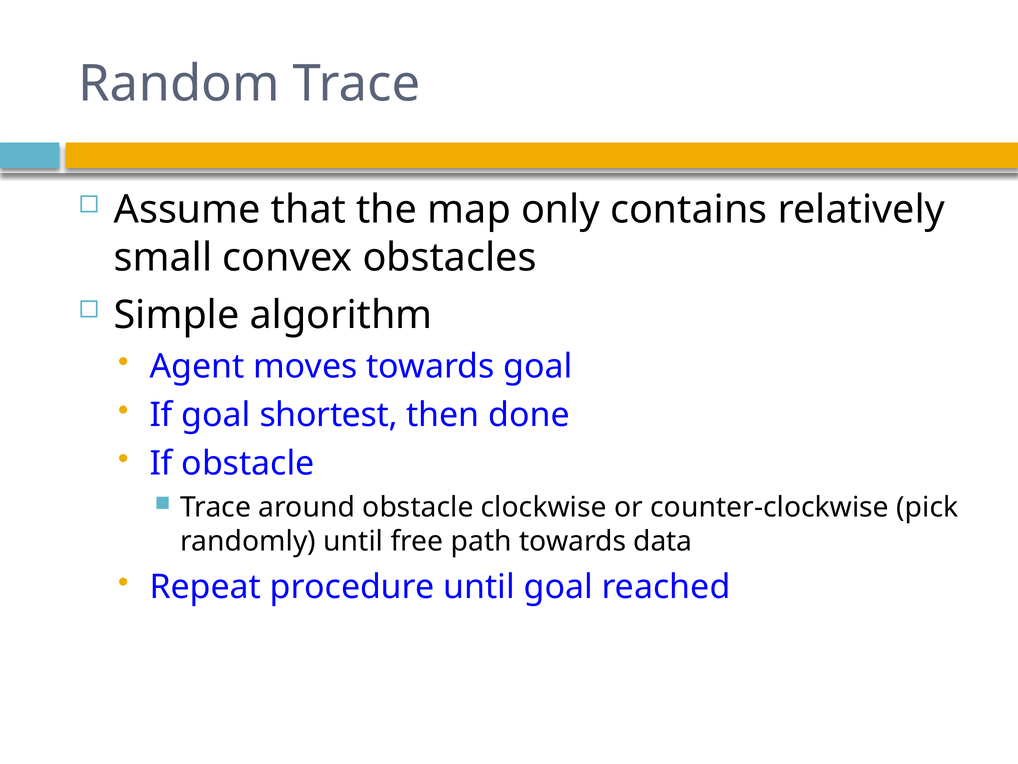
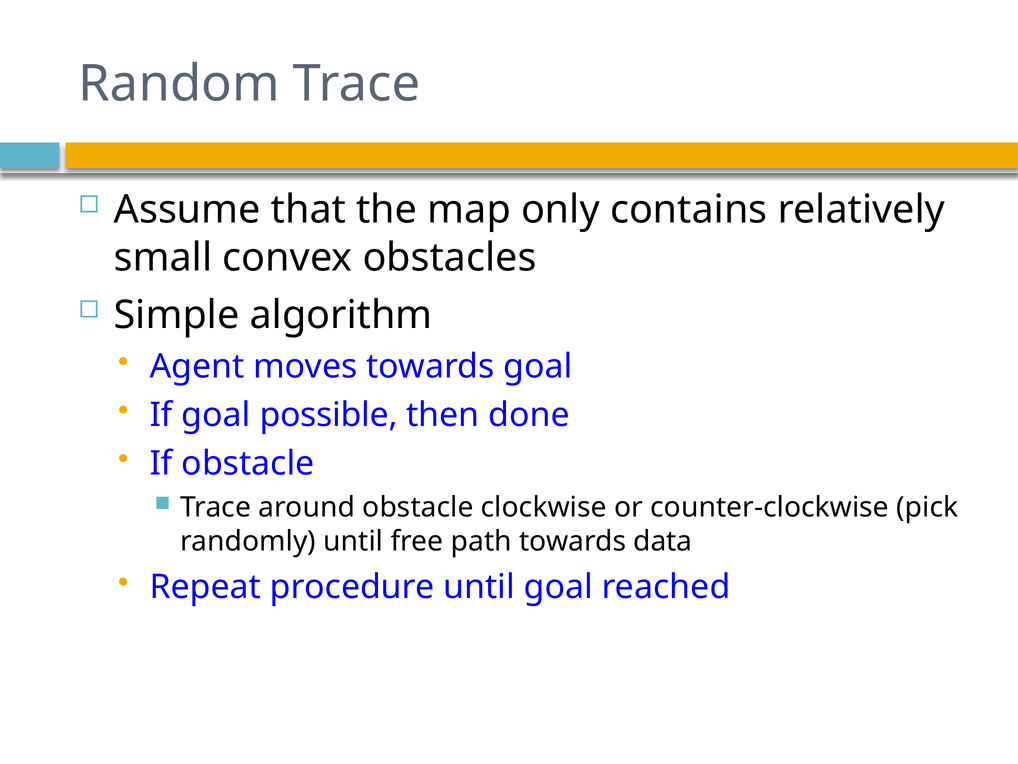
shortest: shortest -> possible
